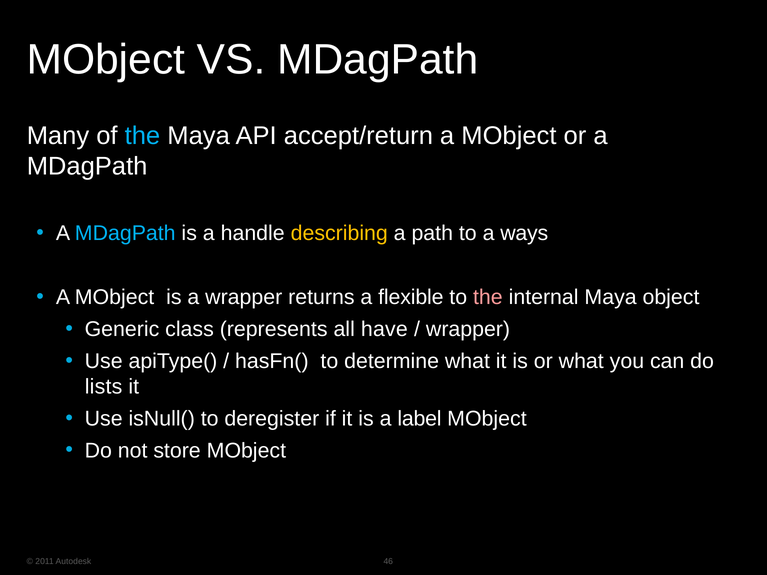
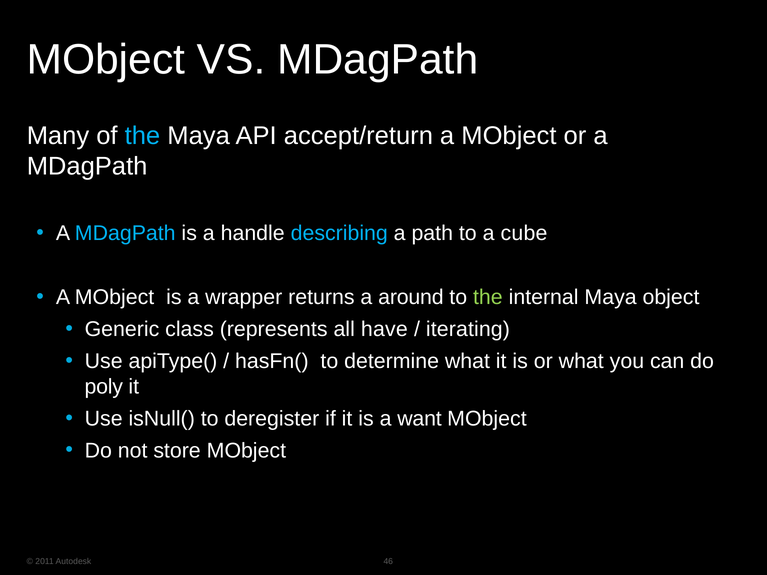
describing colour: yellow -> light blue
ways: ways -> cube
flexible: flexible -> around
the at (488, 297) colour: pink -> light green
wrapper at (468, 329): wrapper -> iterating
lists: lists -> poly
label: label -> want
